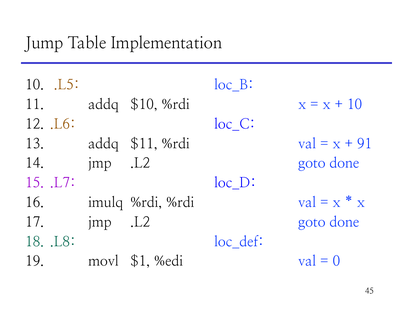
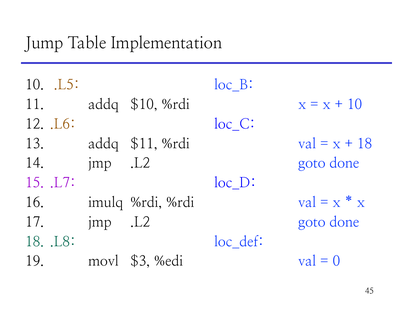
91 at (365, 144): 91 -> 18
$1: $1 -> $3
